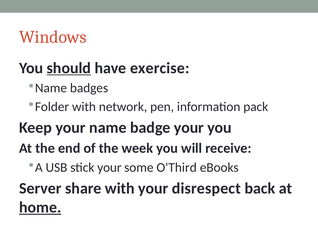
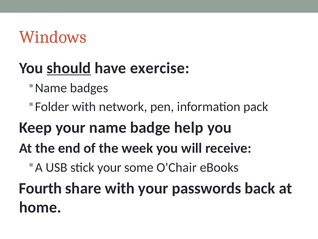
badge your: your -> help
O'Third: O'Third -> O'Chair
Server: Server -> Fourth
disrespect: disrespect -> passwords
home underline: present -> none
